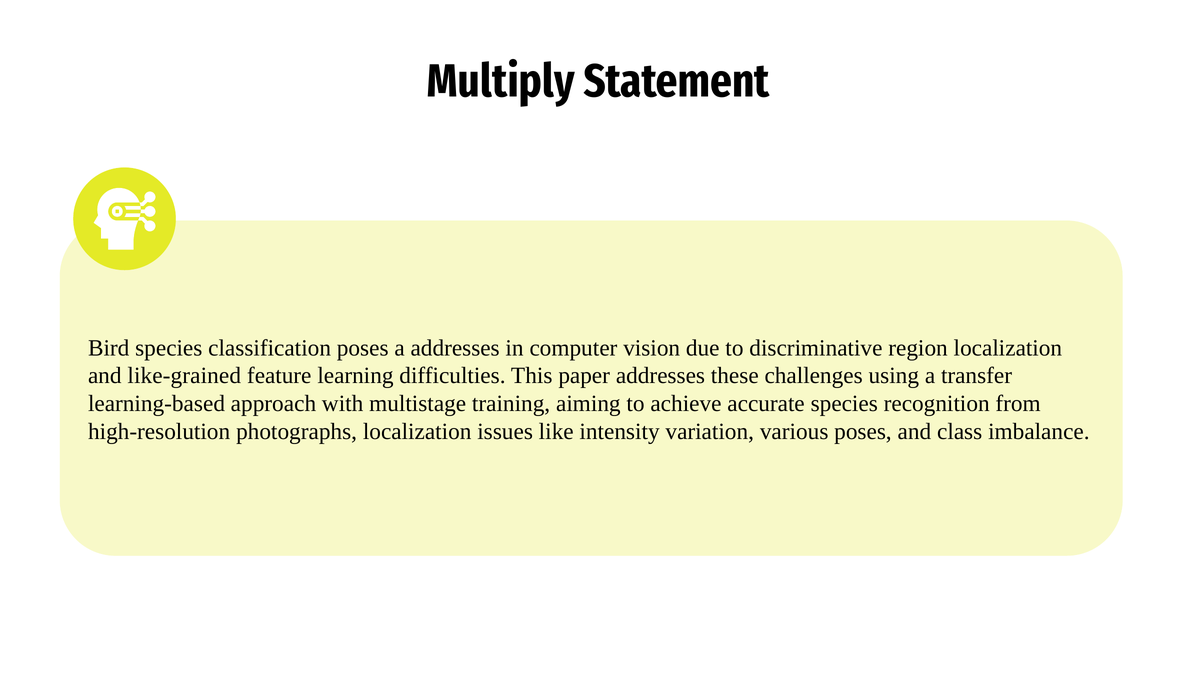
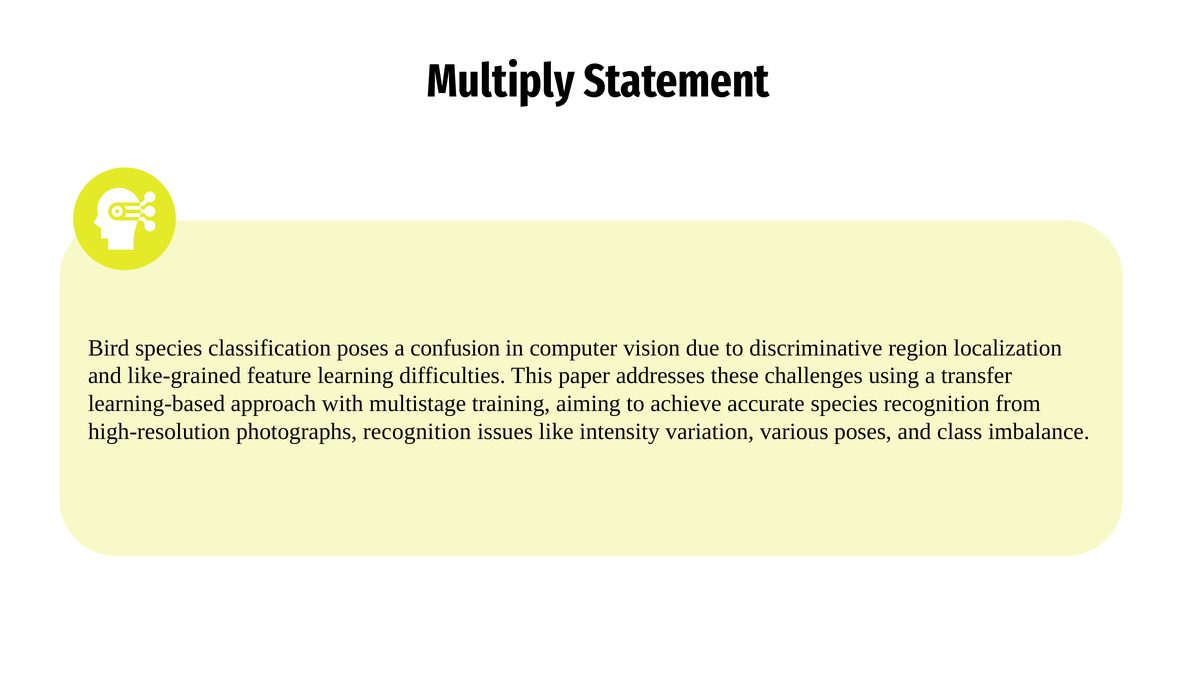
a addresses: addresses -> confusion
photographs localization: localization -> recognition
